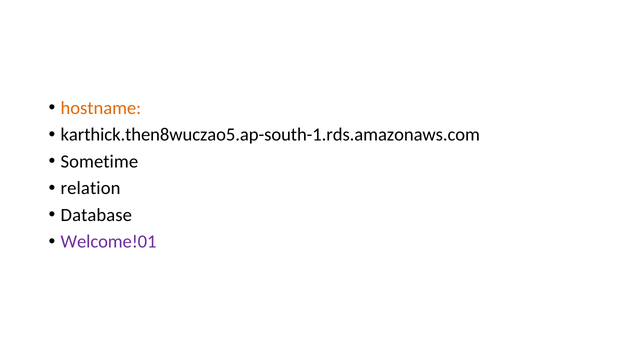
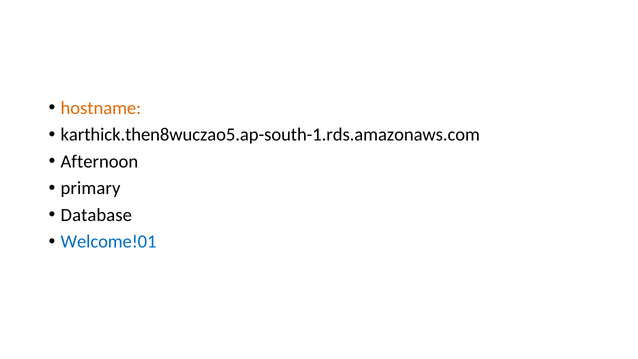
Sometime: Sometime -> Afternoon
relation: relation -> primary
Welcome!01 colour: purple -> blue
